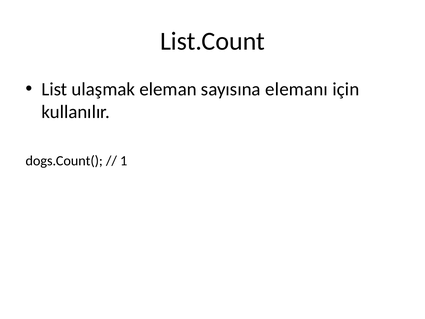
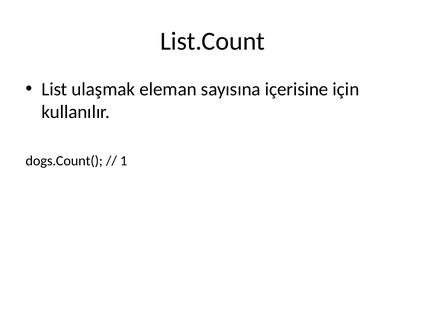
elemanı: elemanı -> içerisine
